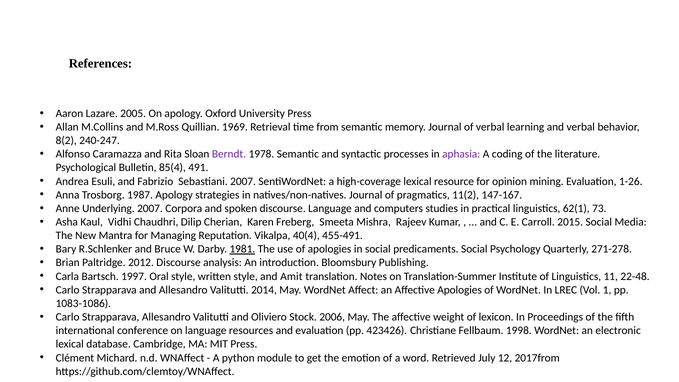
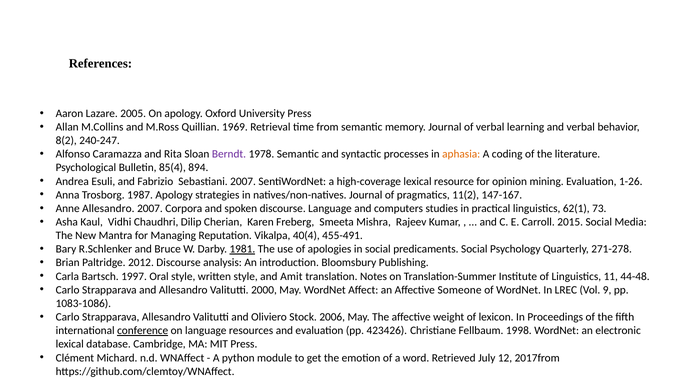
aphasia colour: purple -> orange
491: 491 -> 894
Anne Underlying: Underlying -> Allesandro
22-48: 22-48 -> 44-48
2014: 2014 -> 2000
Affective Apologies: Apologies -> Someone
Vol 1: 1 -> 9
conference underline: none -> present
